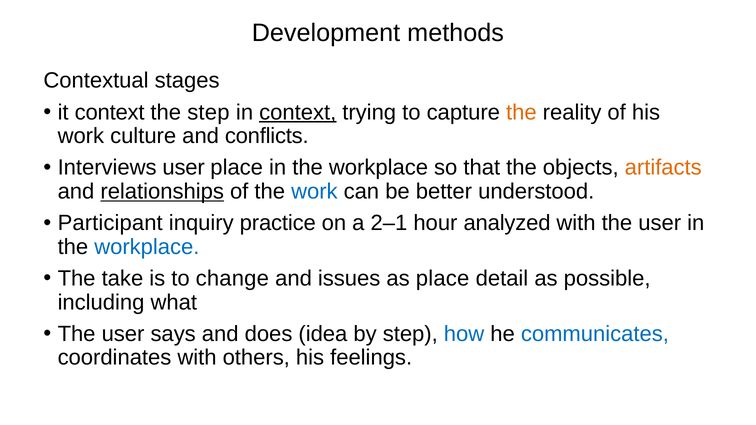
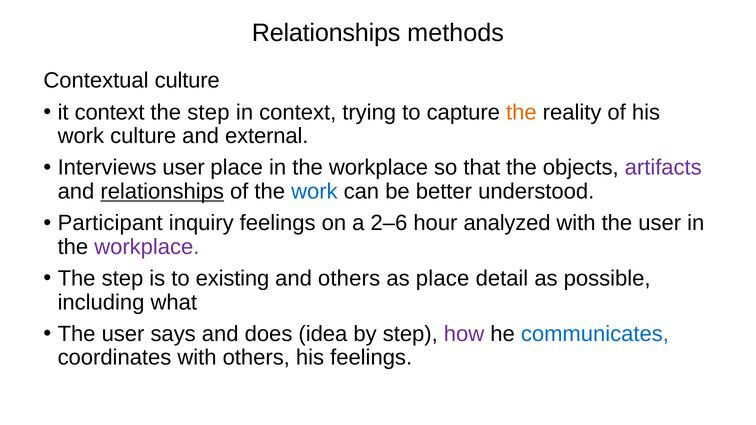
Development at (326, 33): Development -> Relationships
Contextual stages: stages -> culture
context at (298, 112) underline: present -> none
conflicts: conflicts -> external
artifacts colour: orange -> purple
inquiry practice: practice -> feelings
2–1: 2–1 -> 2–6
workplace at (147, 247) colour: blue -> purple
take at (122, 279): take -> step
change: change -> existing
and issues: issues -> others
how colour: blue -> purple
